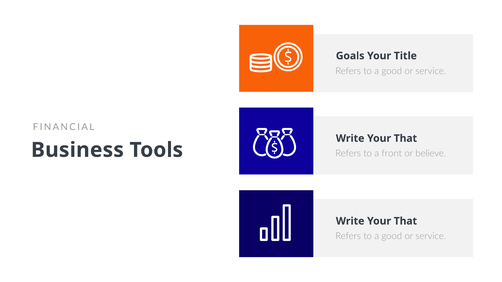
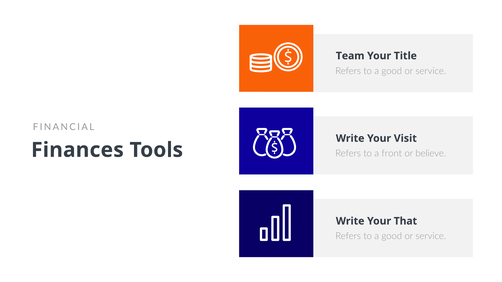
Goals: Goals -> Team
That at (405, 139): That -> Visit
Business: Business -> Finances
